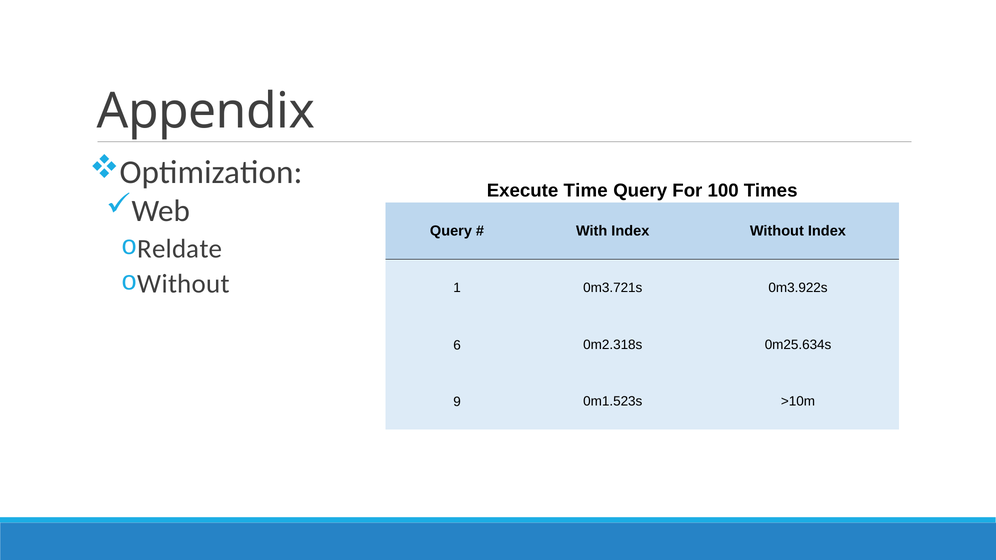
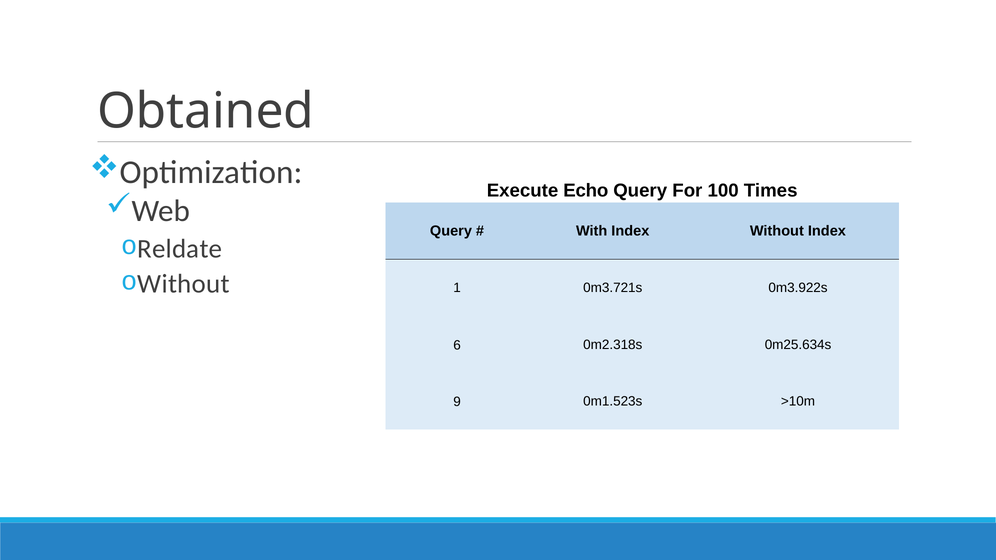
Appendix: Appendix -> Obtained
Time: Time -> Echo
